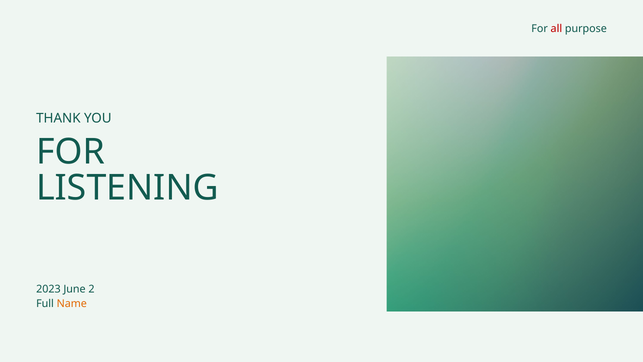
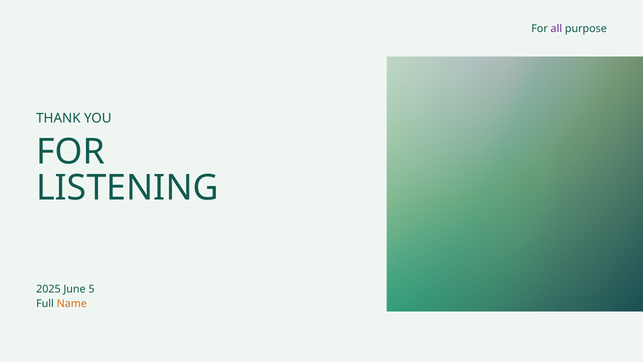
all colour: red -> purple
2023: 2023 -> 2025
2: 2 -> 5
